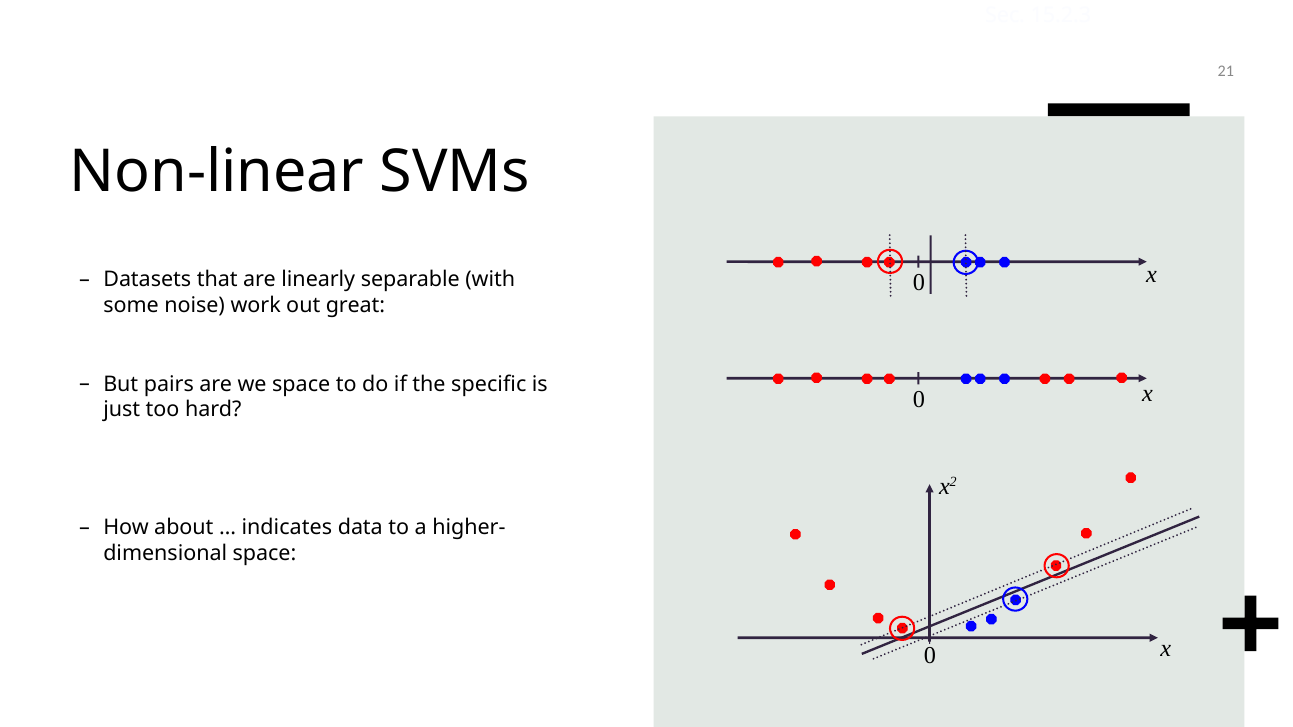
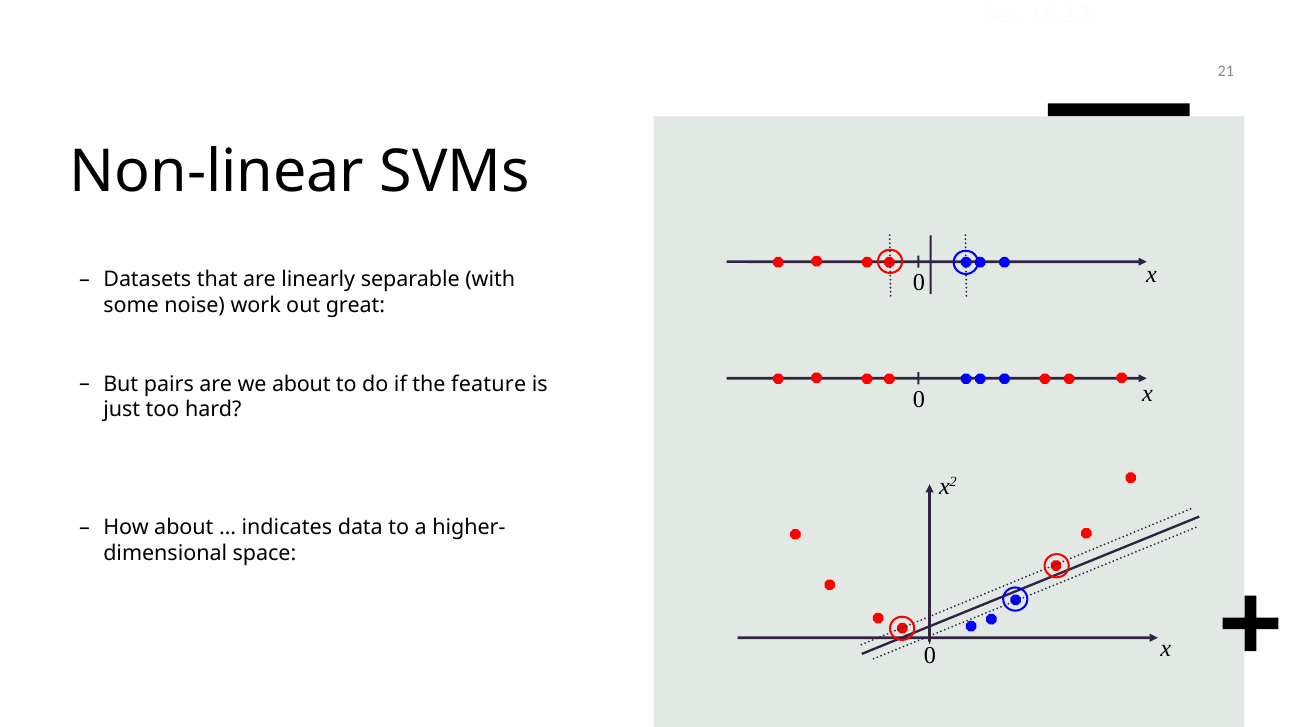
we space: space -> about
specific: specific -> feature
